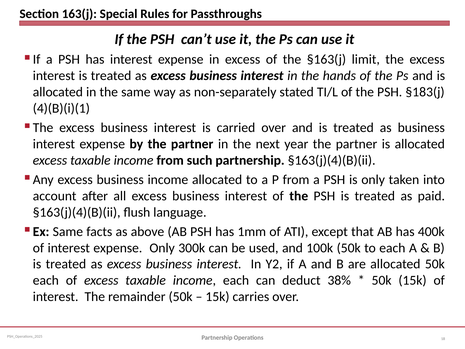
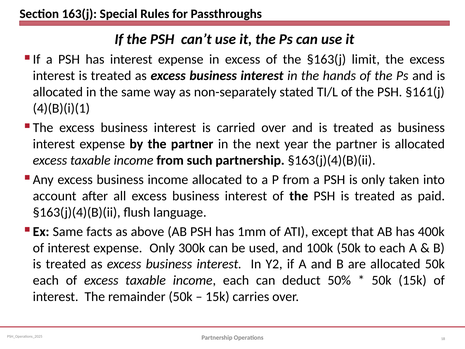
§183(j: §183(j -> §161(j
38%: 38% -> 50%
